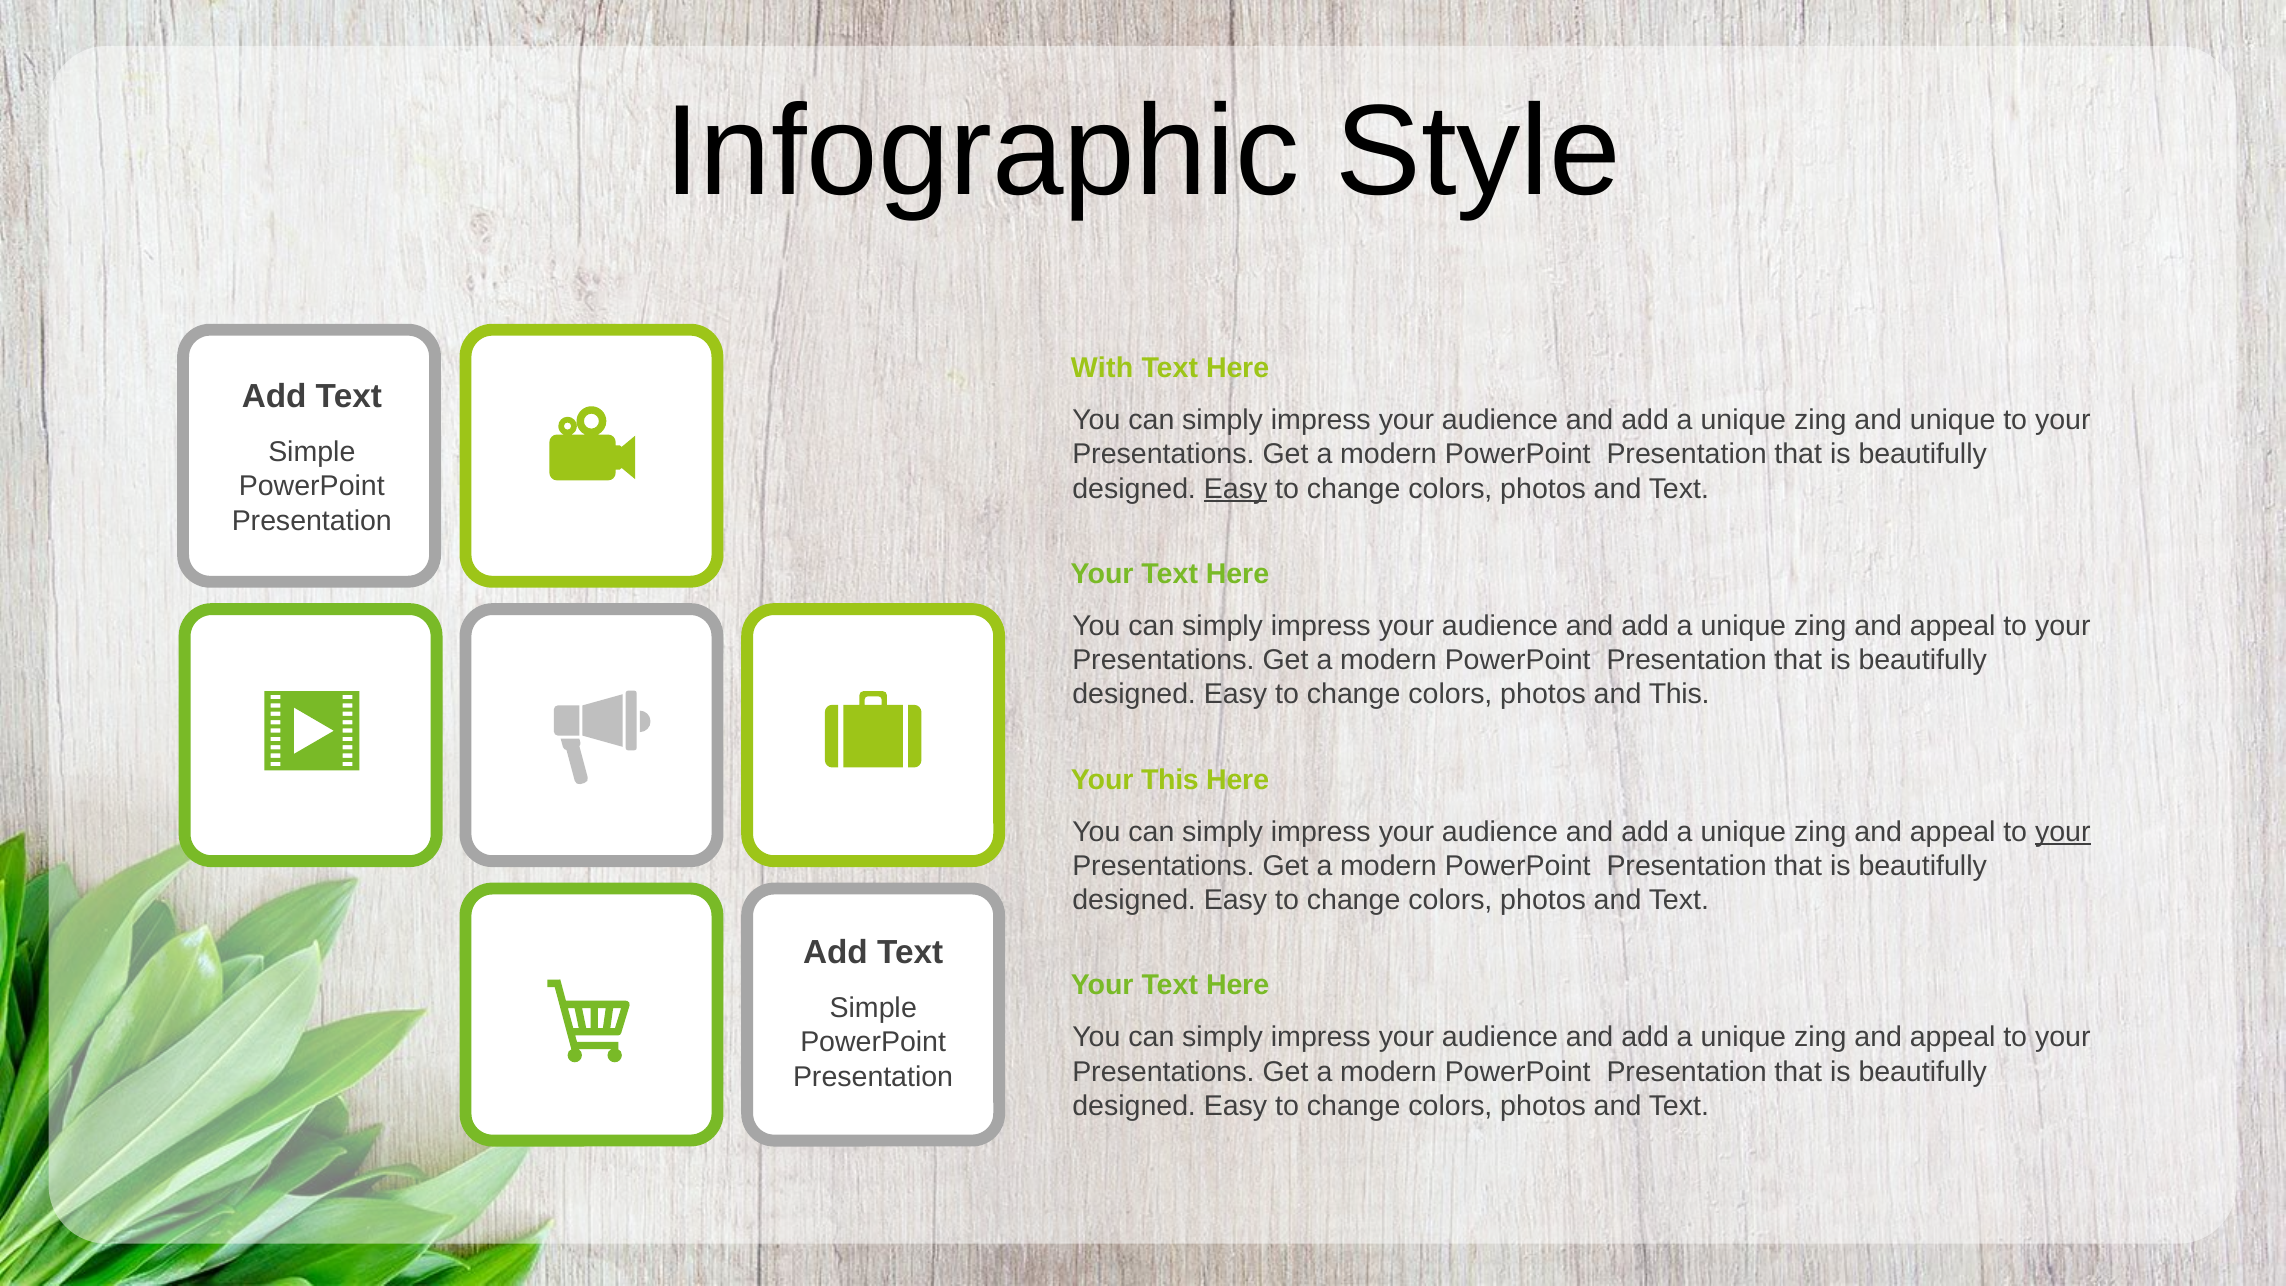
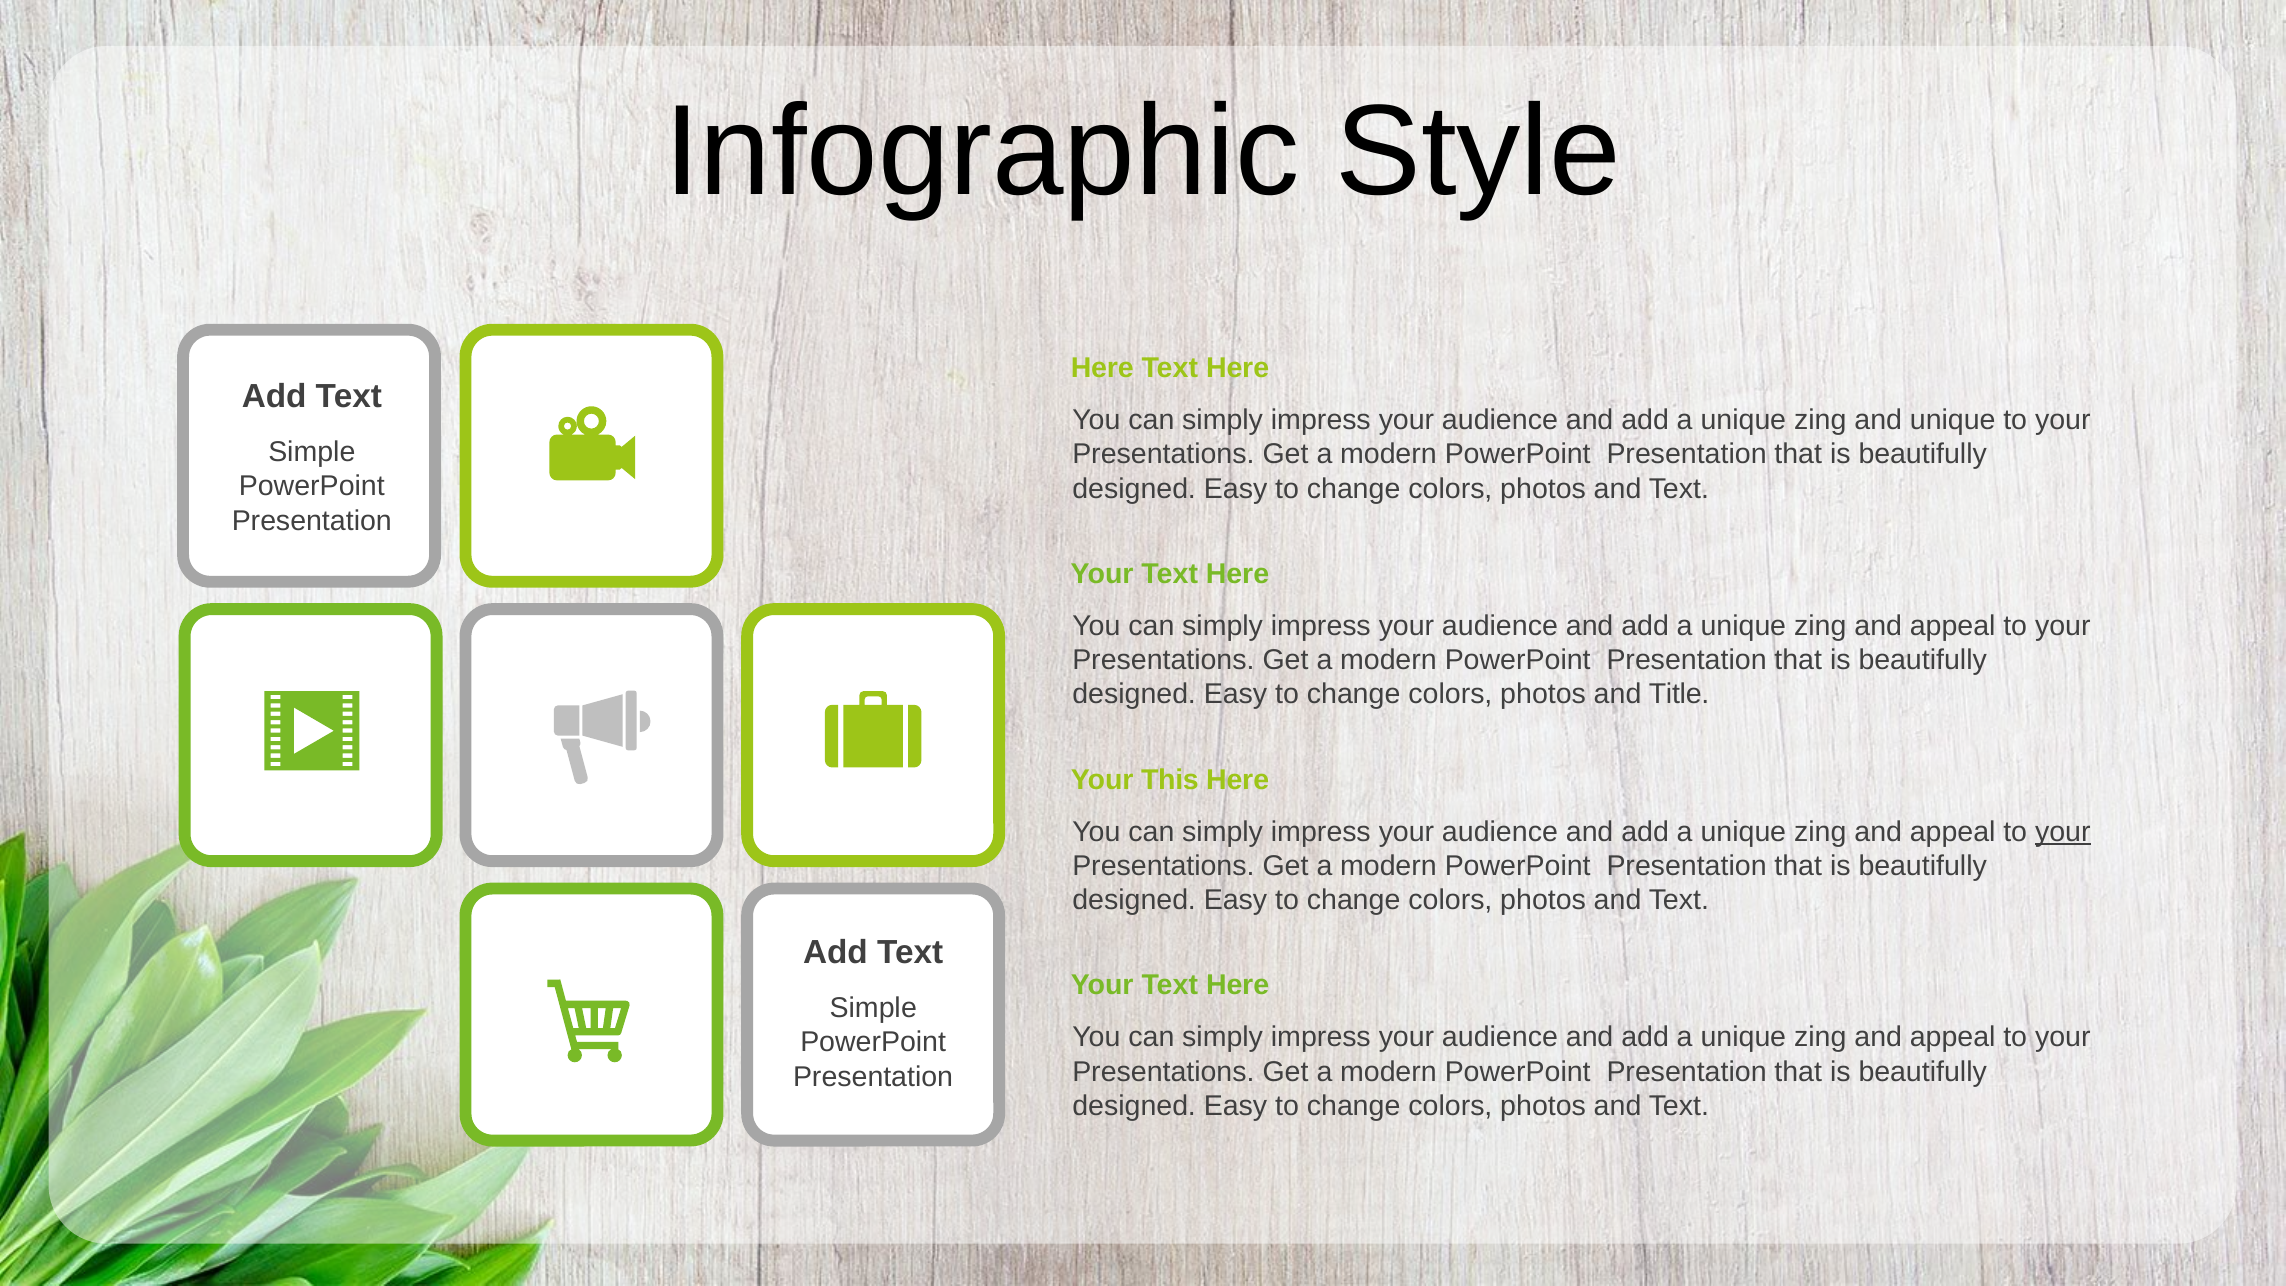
With at (1102, 368): With -> Here
Easy at (1236, 489) underline: present -> none
and This: This -> Title
